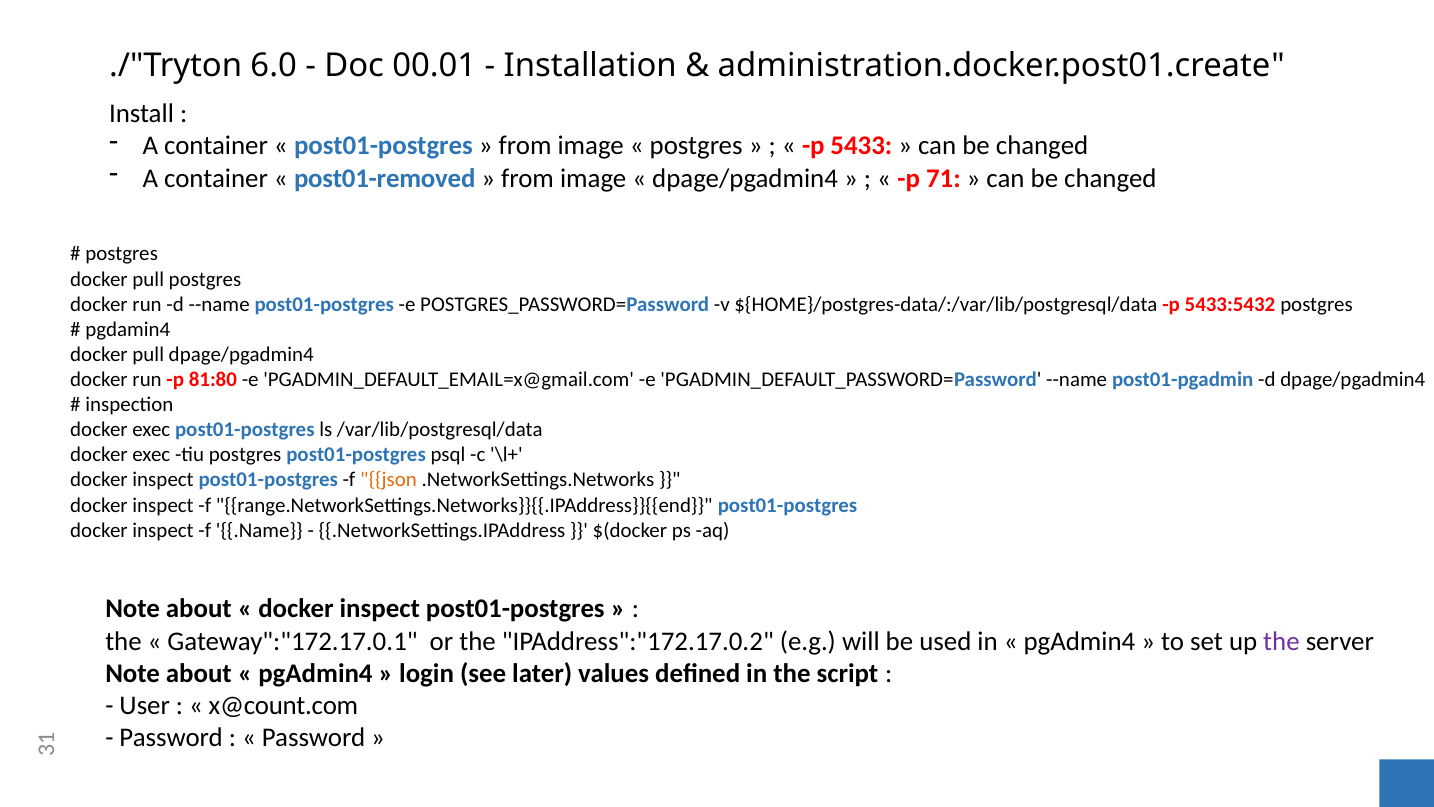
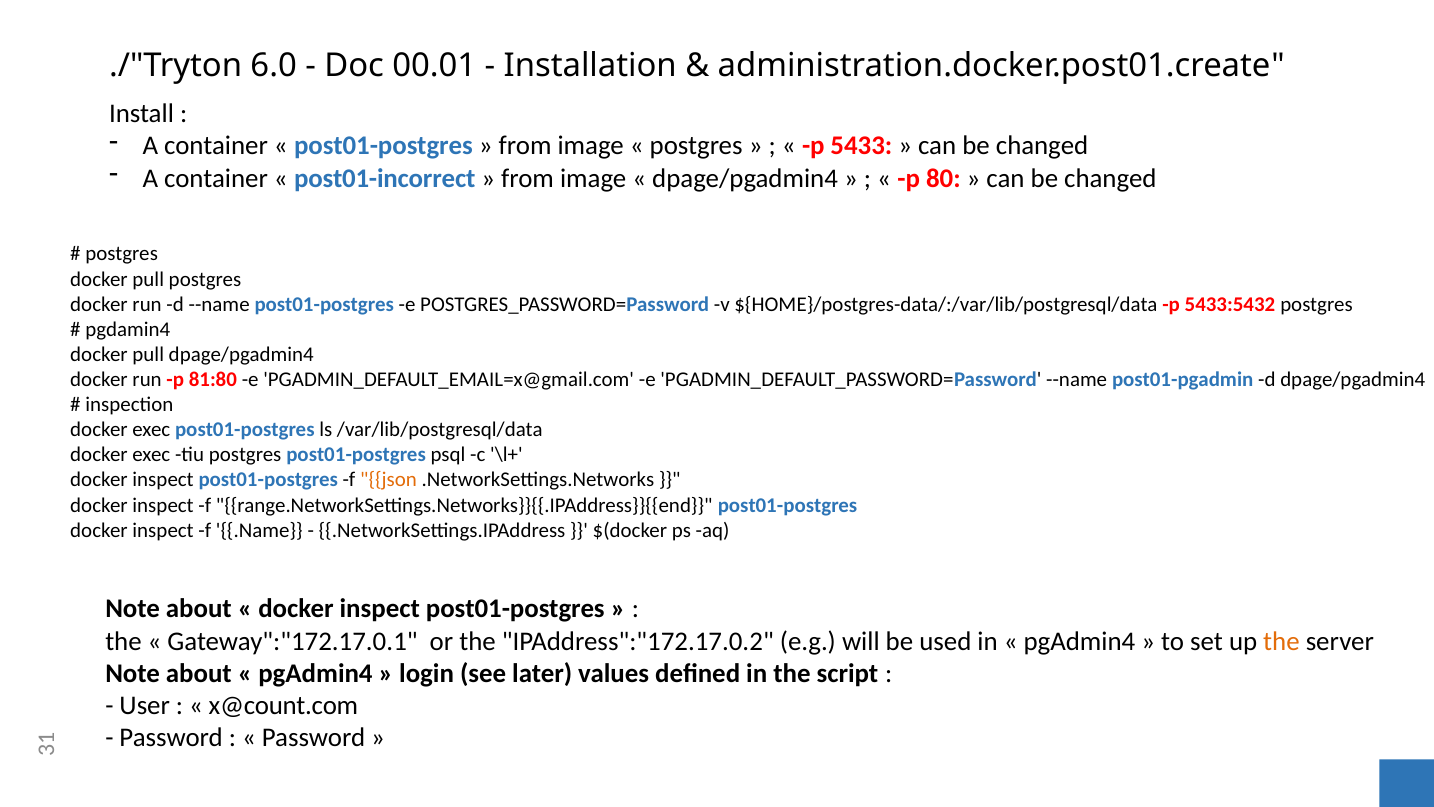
post01-removed: post01-removed -> post01-incorrect
71: 71 -> 80
the at (1281, 641) colour: purple -> orange
